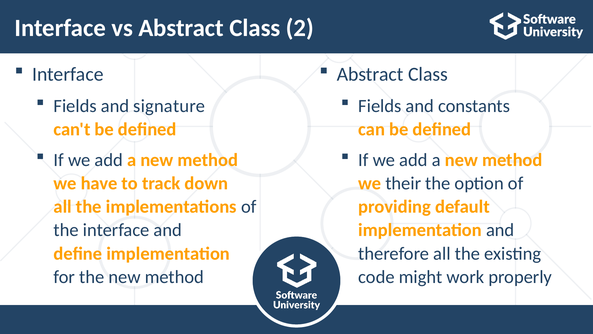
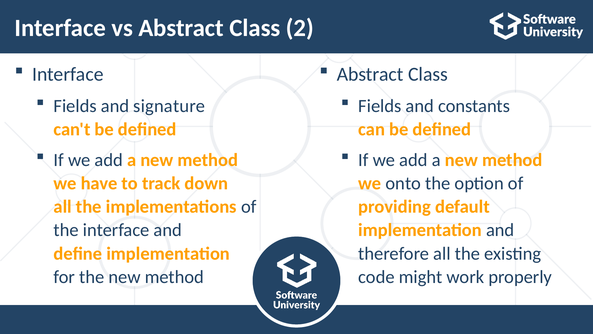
their: their -> onto
